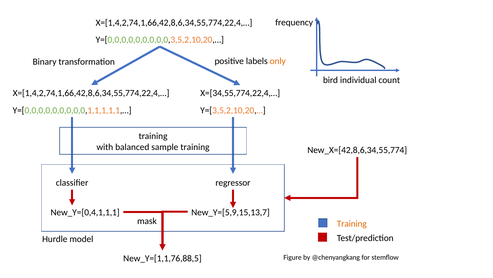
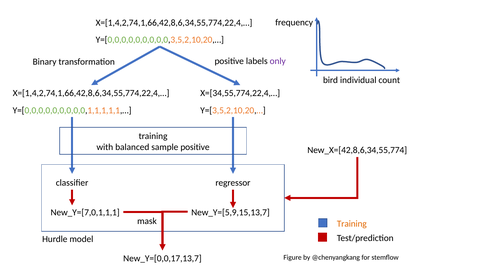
only colour: orange -> purple
sample training: training -> positive
New_Y=[0,4,1,1,1: New_Y=[0,4,1,1,1 -> New_Y=[7,0,1,1,1
New_Y=[1,1,76,88,5: New_Y=[1,1,76,88,5 -> New_Y=[0,0,17,13,7
